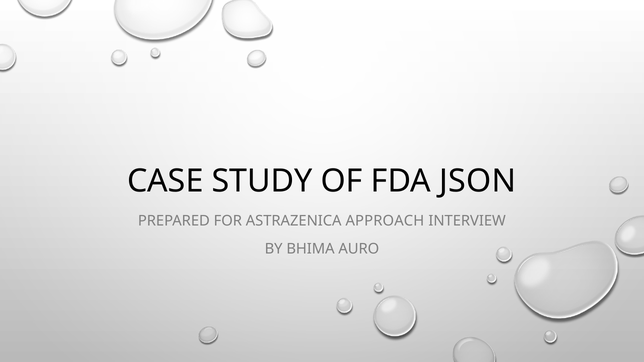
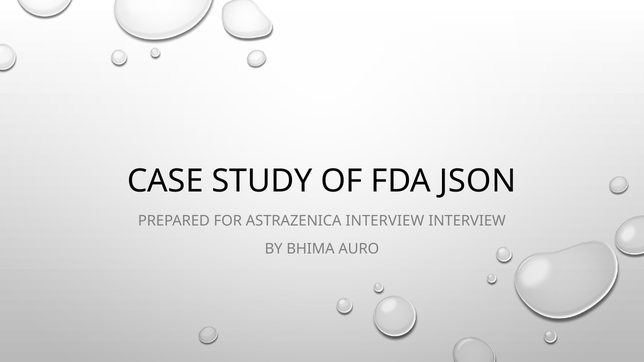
ASTRAZENICA APPROACH: APPROACH -> INTERVIEW
